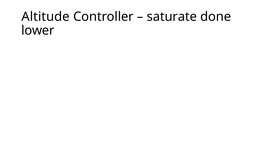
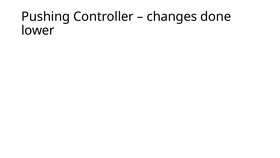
Altitude: Altitude -> Pushing
saturate: saturate -> changes
